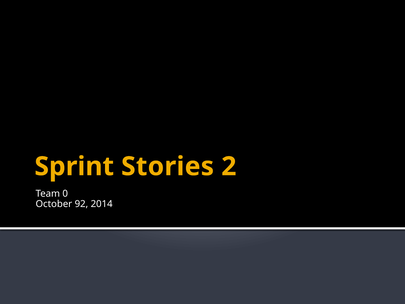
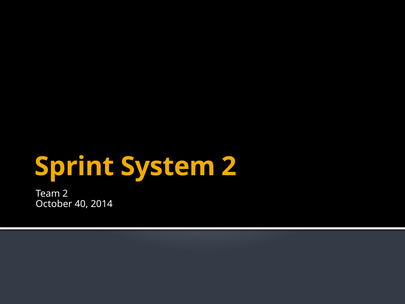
Stories: Stories -> System
Team 0: 0 -> 2
92: 92 -> 40
